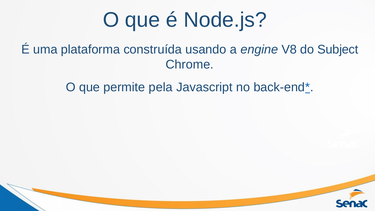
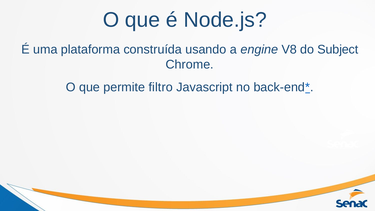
pela: pela -> filtro
